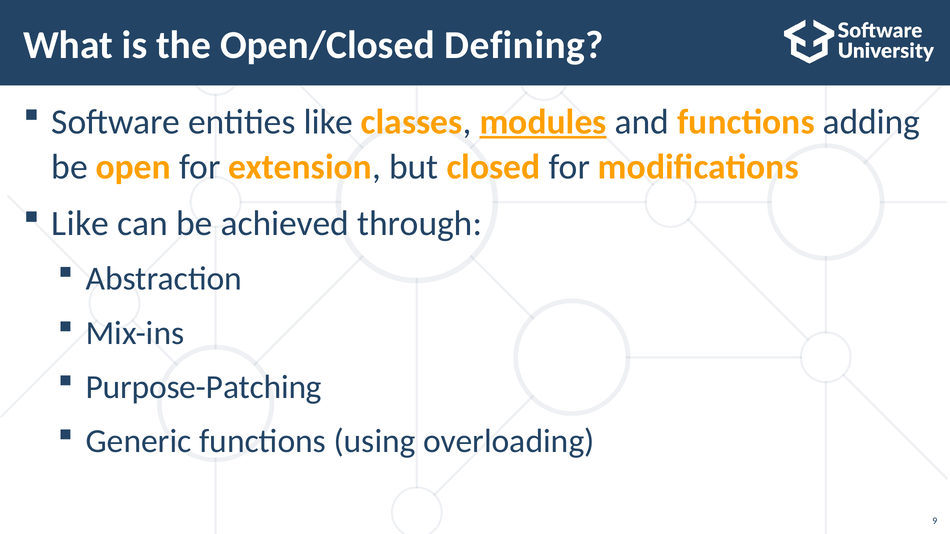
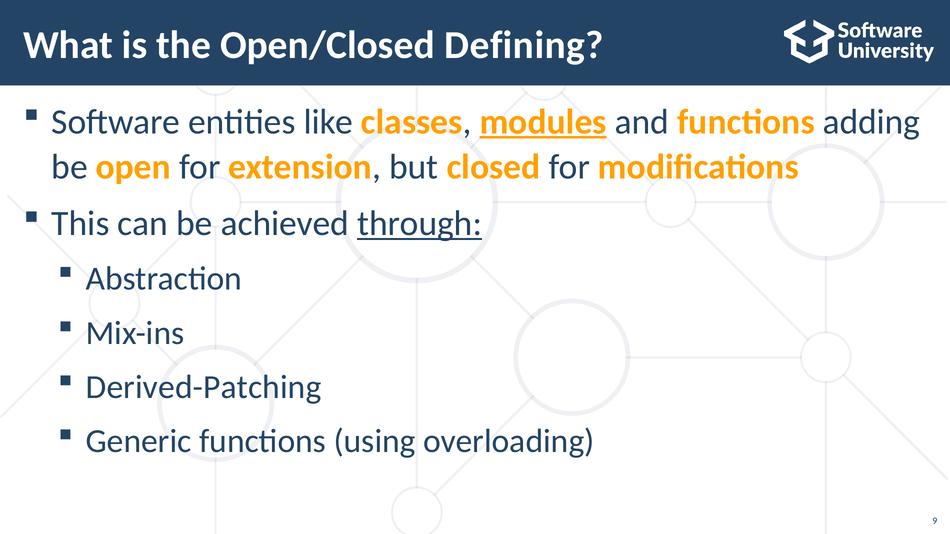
Like at (80, 224): Like -> Тhis
through underline: none -> present
Purpose-Patching: Purpose-Patching -> Derived-Patching
